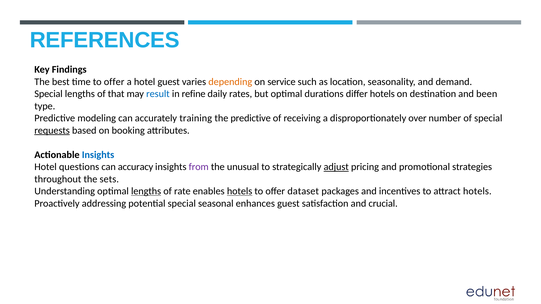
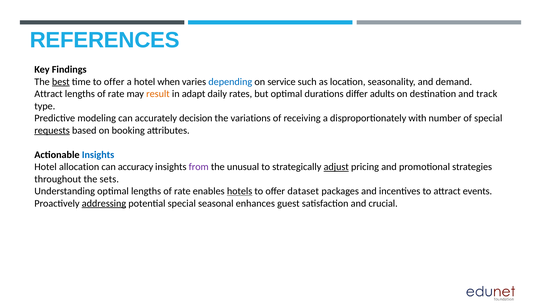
best underline: none -> present
hotel guest: guest -> when
depending colour: orange -> blue
Special at (49, 94): Special -> Attract
that at (116, 94): that -> rate
result colour: blue -> orange
refine: refine -> adapt
differ hotels: hotels -> adults
been: been -> track
training: training -> decision
the predictive: predictive -> variations
over: over -> with
questions: questions -> allocation
lengths at (146, 191) underline: present -> none
attract hotels: hotels -> events
addressing underline: none -> present
